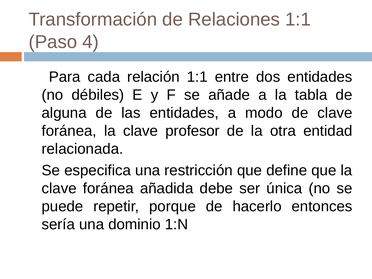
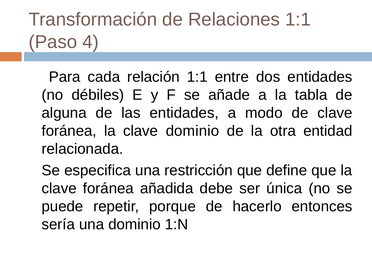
clave profesor: profesor -> dominio
